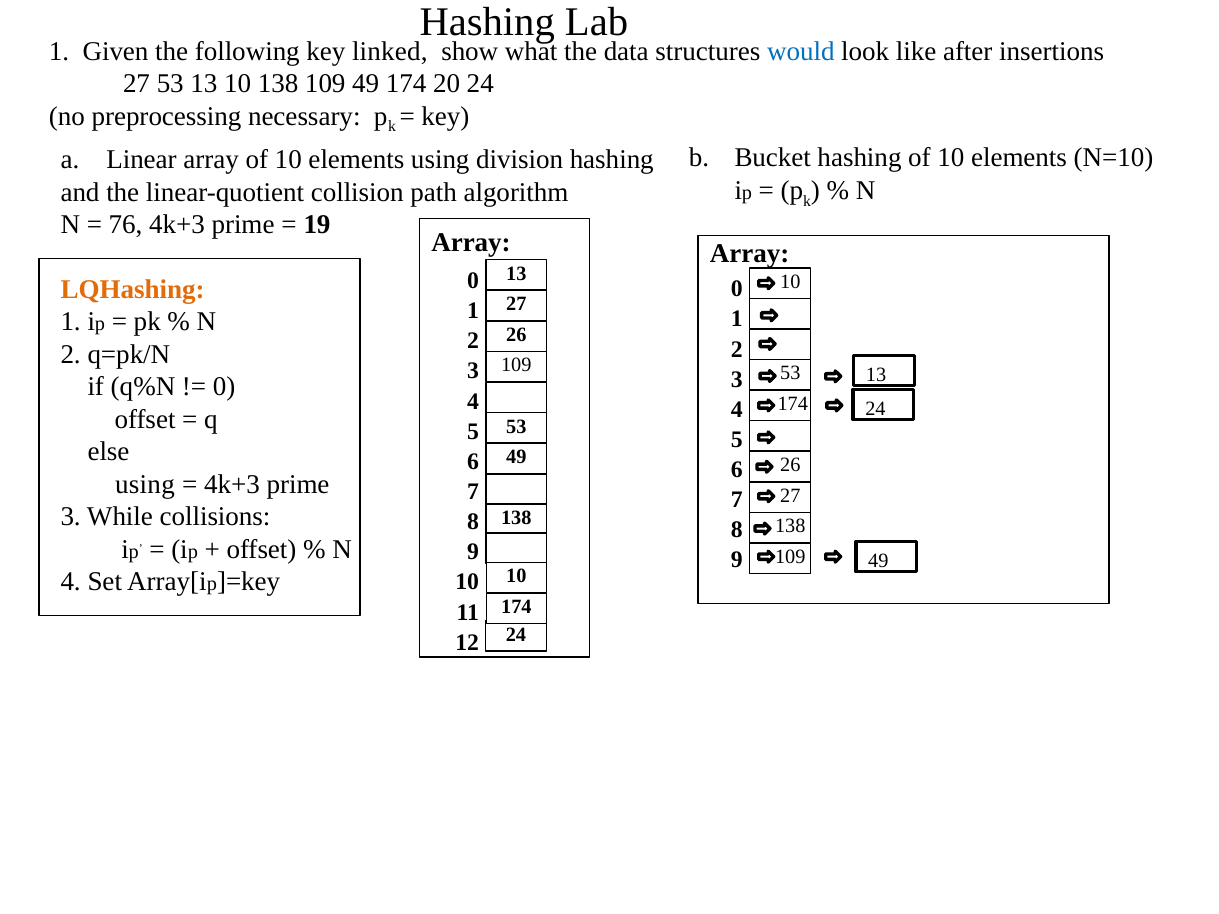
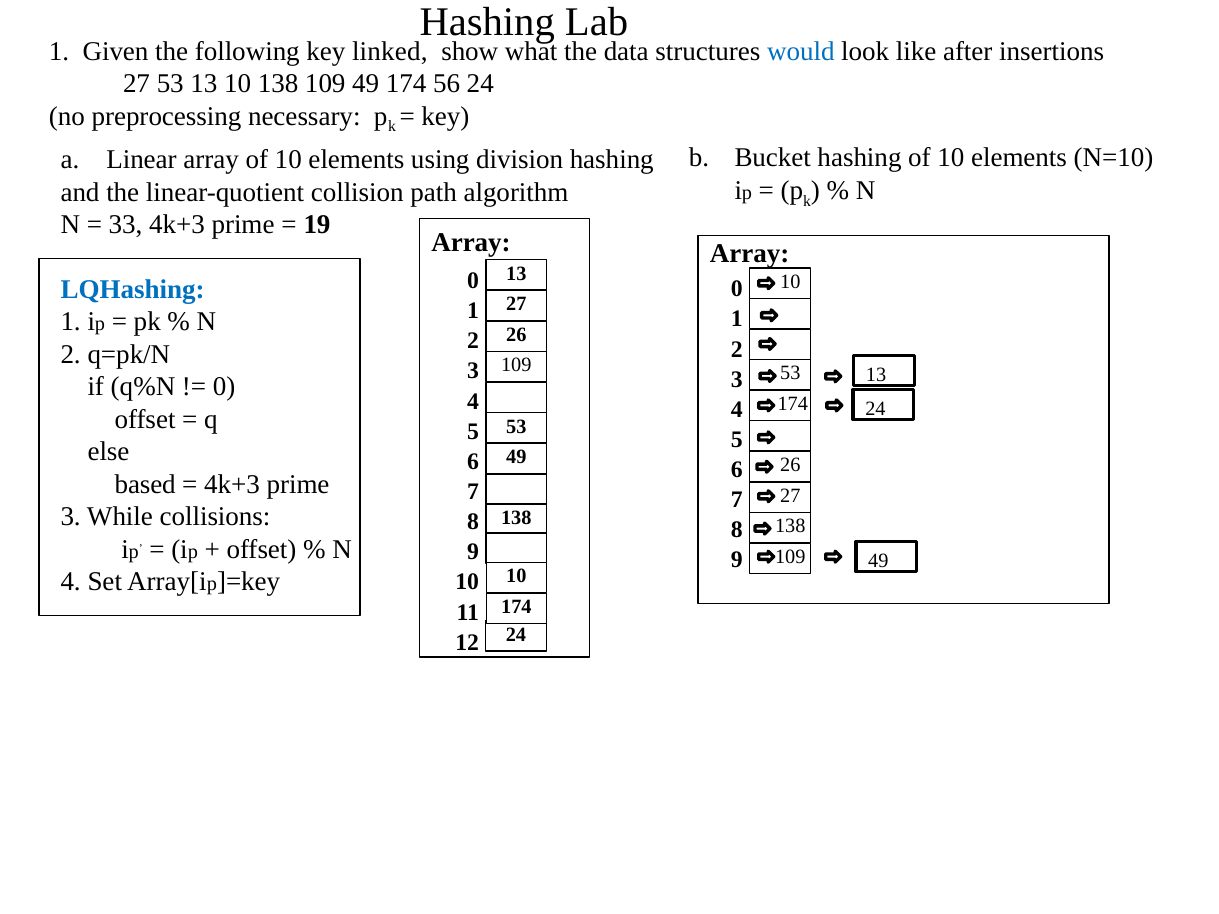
20: 20 -> 56
76: 76 -> 33
LQHashing colour: orange -> blue
using at (145, 485): using -> based
